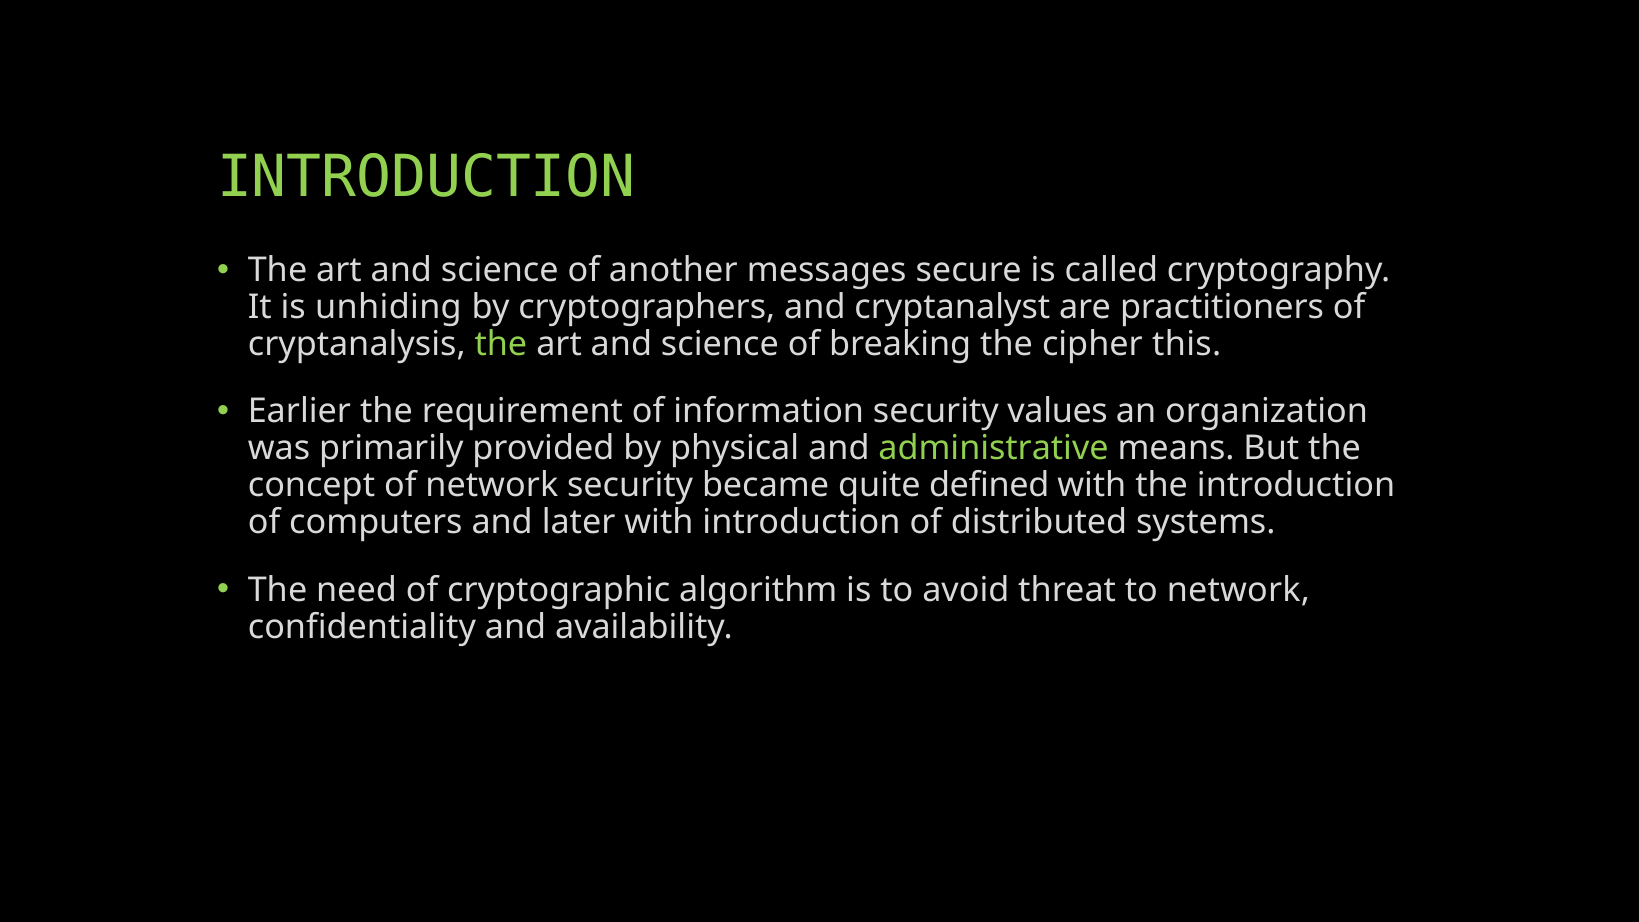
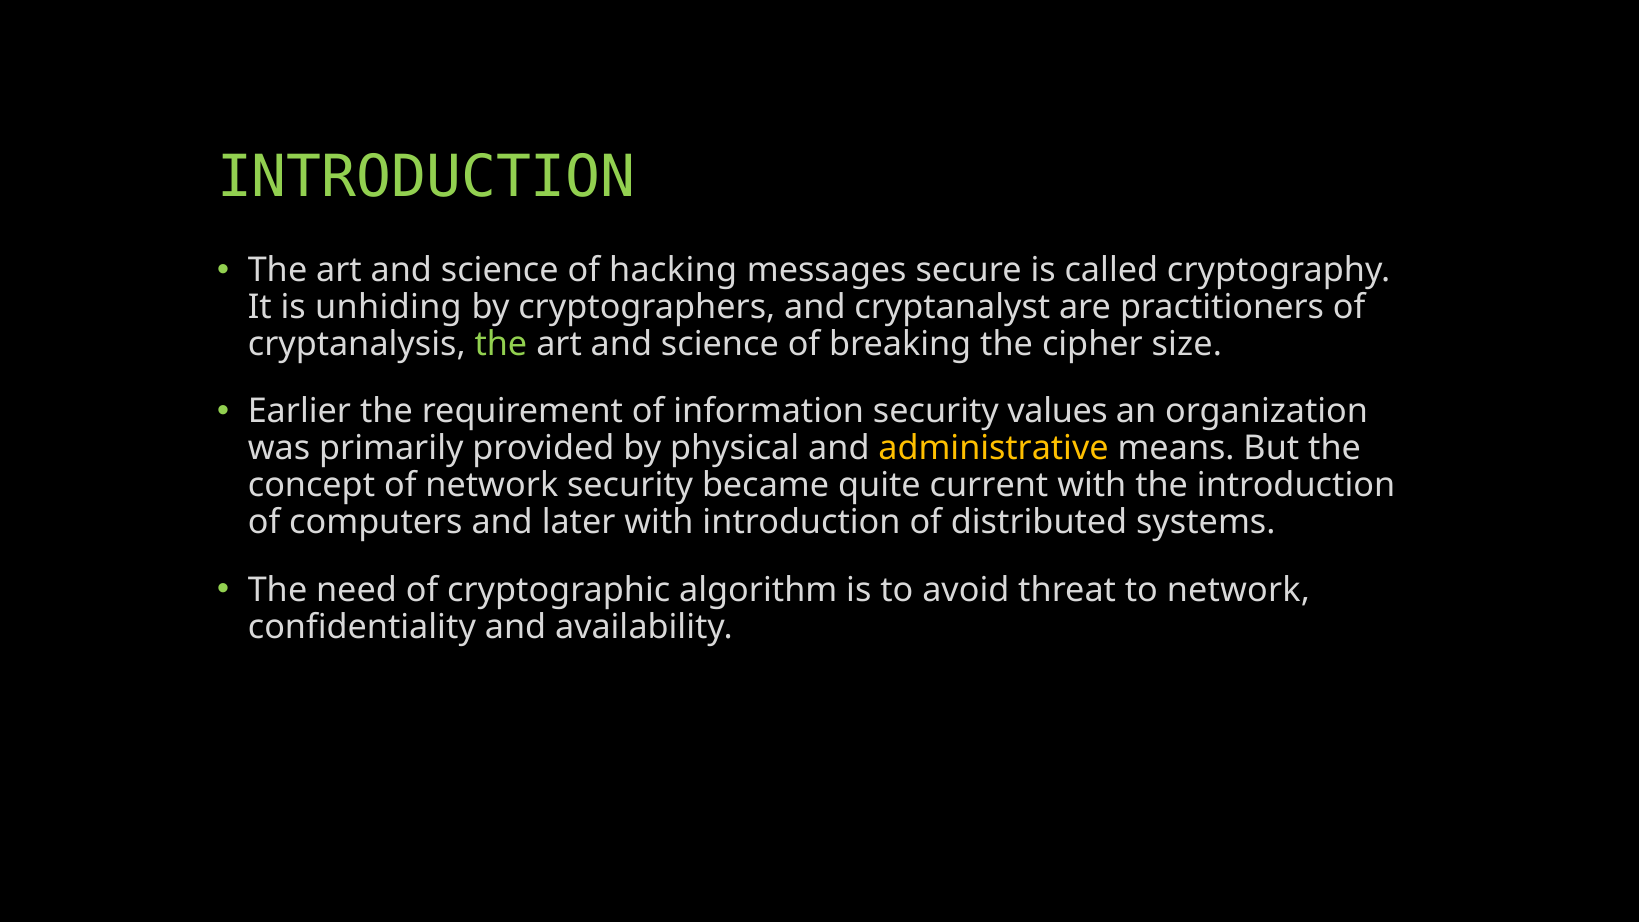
another: another -> hacking
this: this -> size
administrative colour: light green -> yellow
defined: defined -> current
